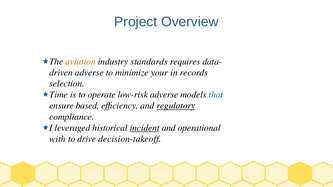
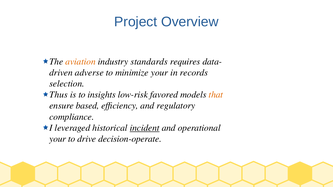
Time: Time -> Thus
operate: operate -> insights
low-risk adverse: adverse -> favored
that colour: blue -> orange
regulatory underline: present -> none
with at (58, 139): with -> your
decision-takeoff: decision-takeoff -> decision-operate
